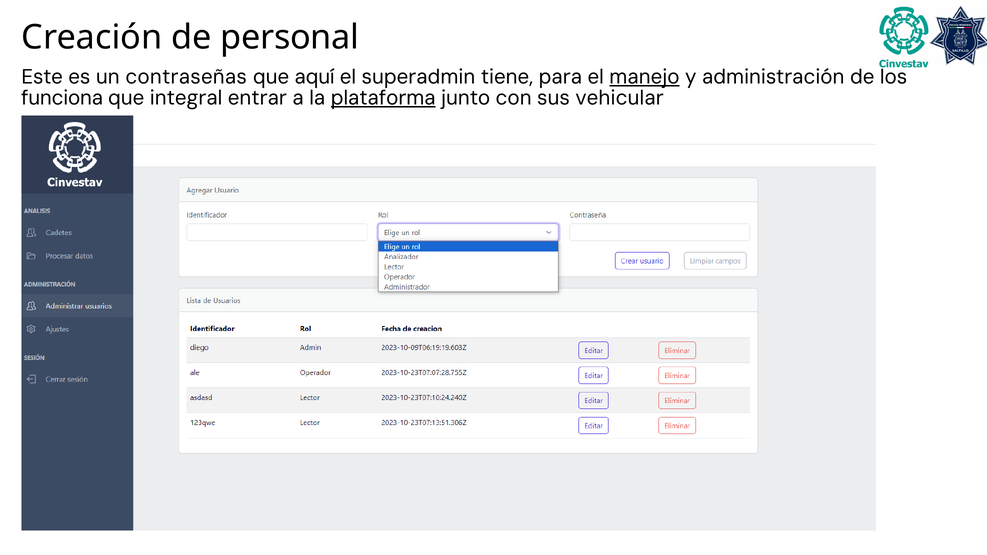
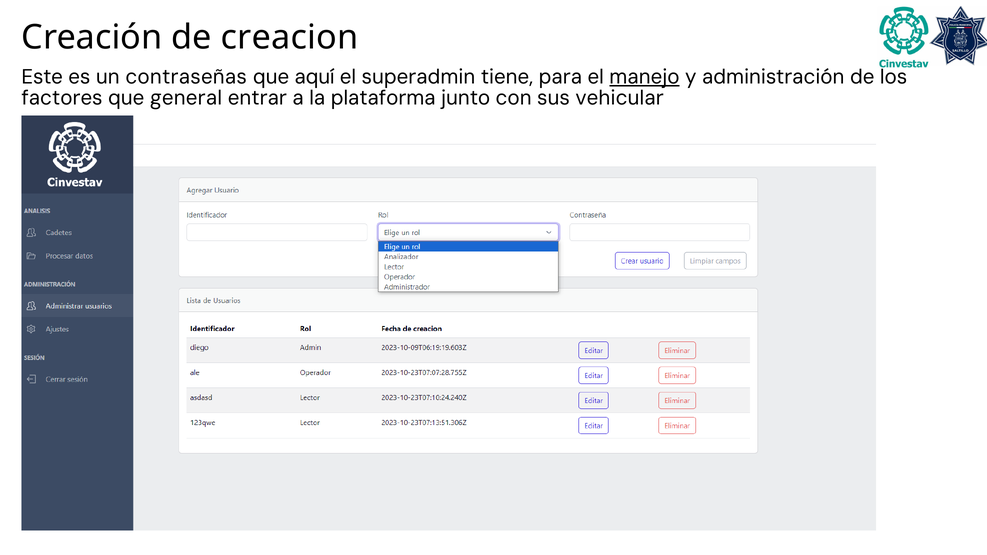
personal: personal -> creacion
funciona: funciona -> factores
integral: integral -> general
plataforma underline: present -> none
